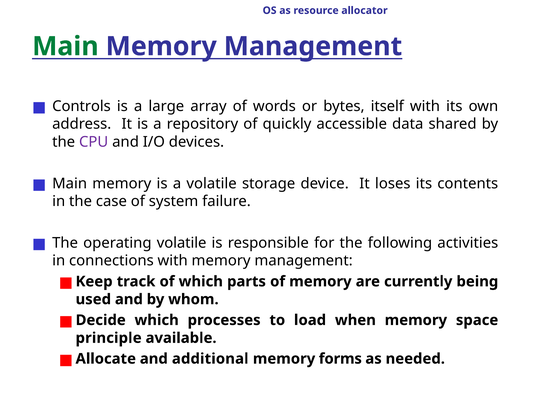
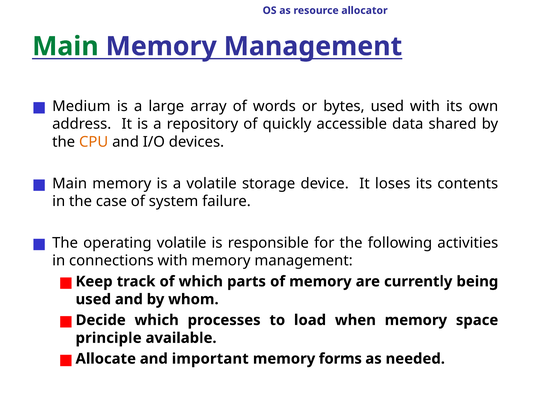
Controls: Controls -> Medium
bytes itself: itself -> used
CPU colour: purple -> orange
additional: additional -> important
